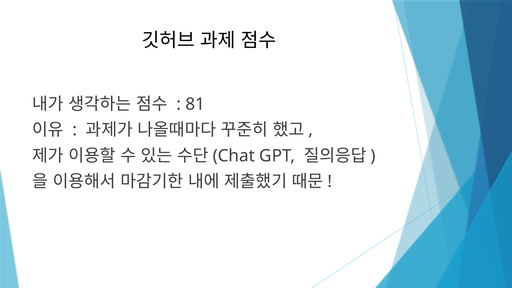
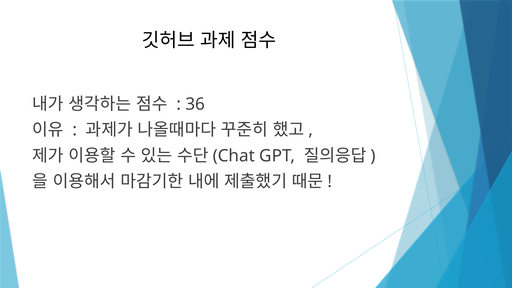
81: 81 -> 36
